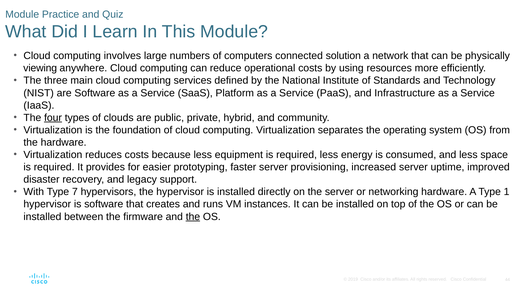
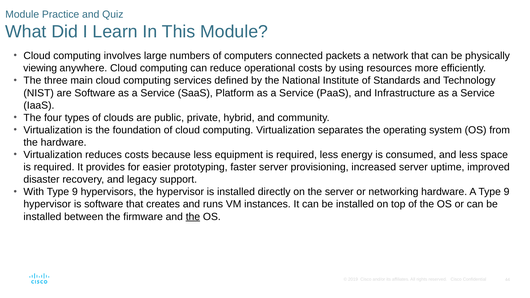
solution: solution -> packets
four underline: present -> none
With Type 7: 7 -> 9
A Type 1: 1 -> 9
